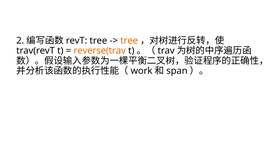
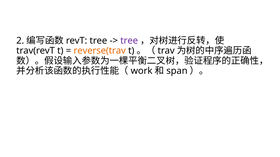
tree at (129, 41) colour: orange -> purple
